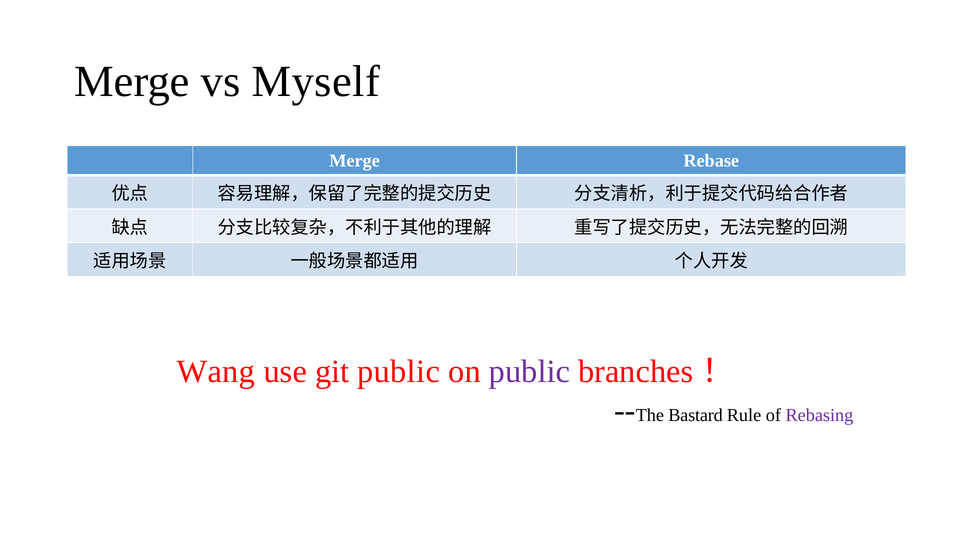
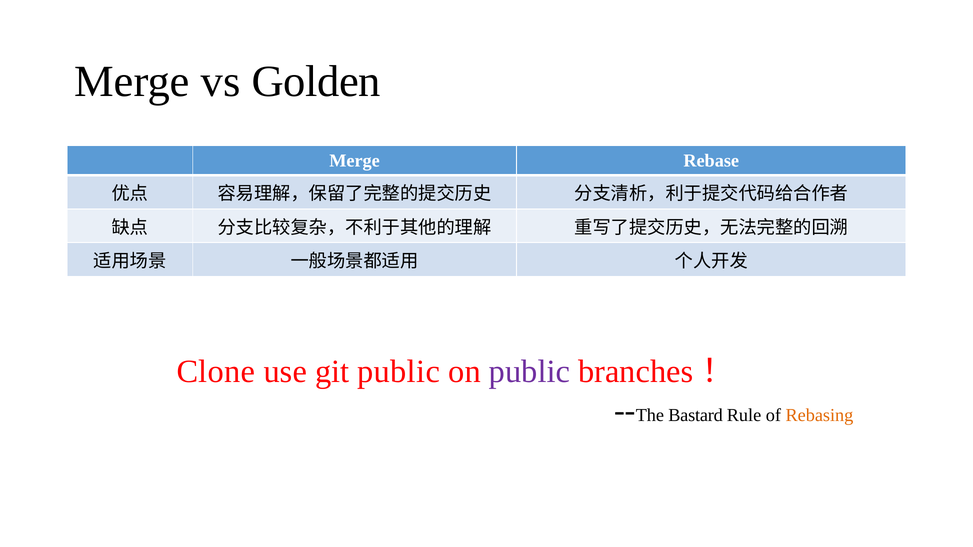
Myself: Myself -> Golden
Wang: Wang -> Clone
Rebasing colour: purple -> orange
